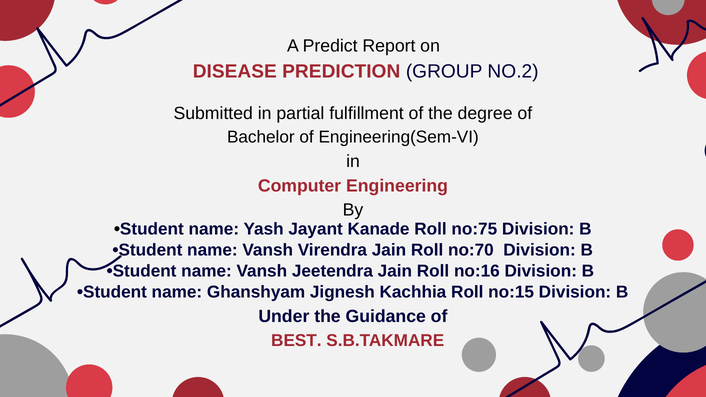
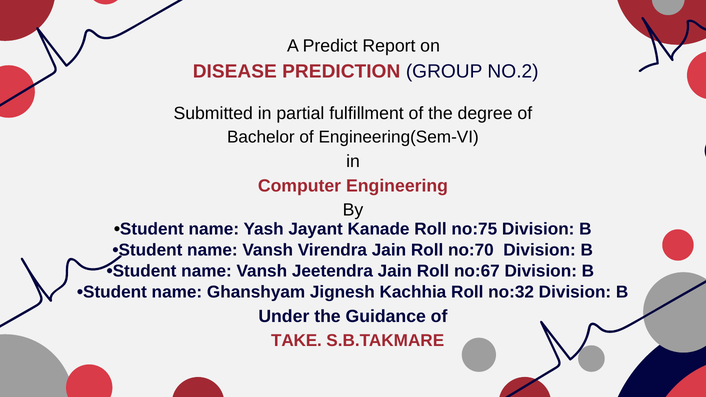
no:16: no:16 -> no:67
no:15: no:15 -> no:32
BEST: BEST -> TAKE
